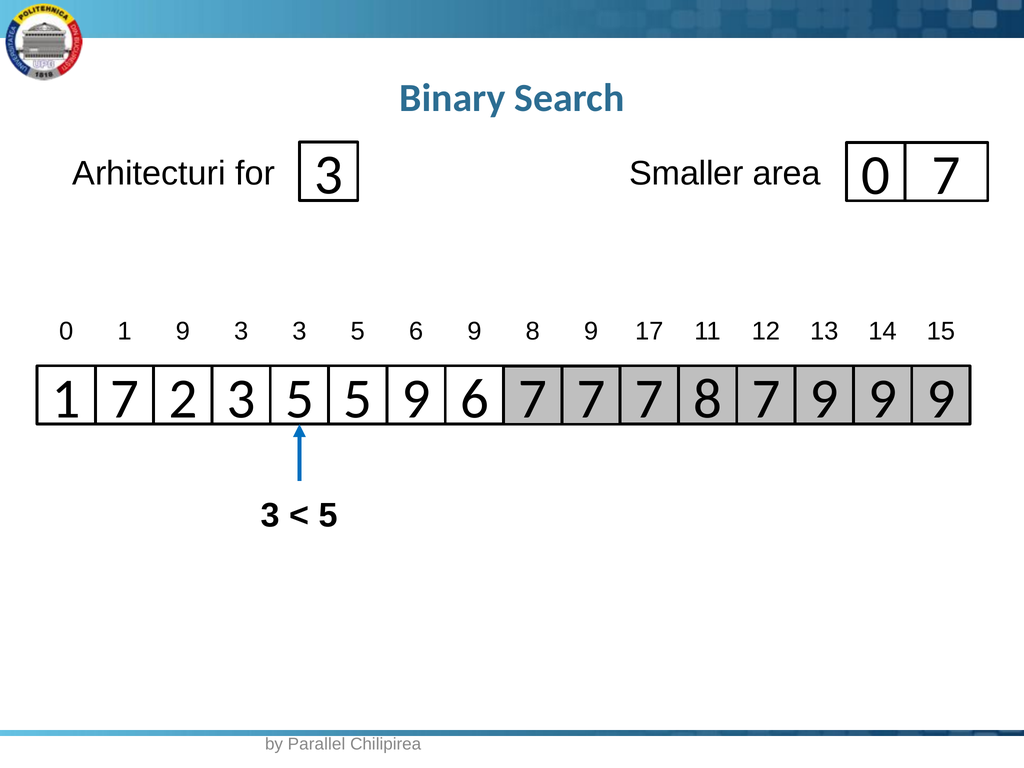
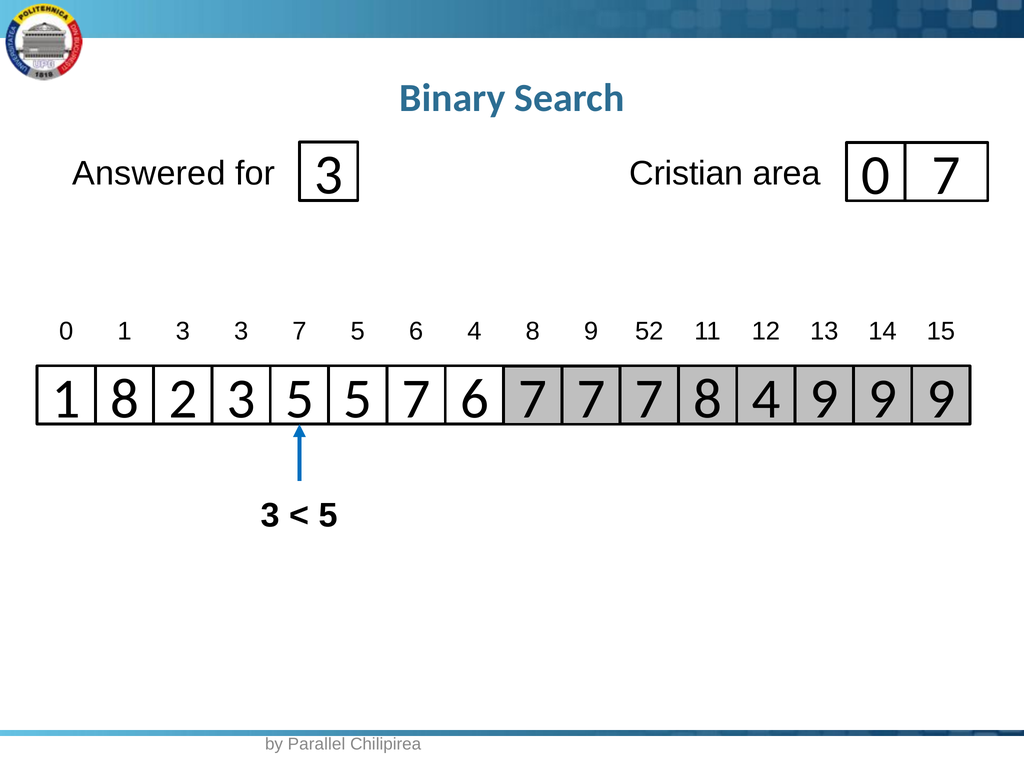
Arhitecturi: Arhitecturi -> Answered
Smaller: Smaller -> Cristian
1 9: 9 -> 3
3 3: 3 -> 7
6 9: 9 -> 4
17: 17 -> 52
1 7: 7 -> 8
5 9: 9 -> 7
8 7: 7 -> 4
